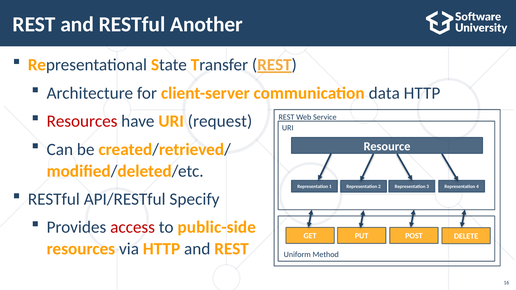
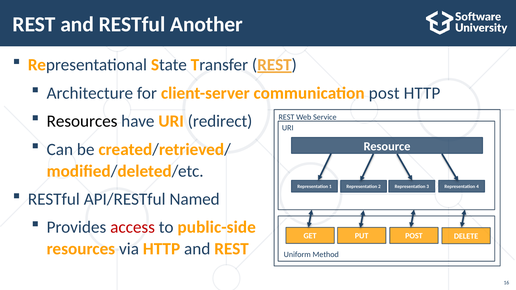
communication data: data -> post
Resources at (82, 121) colour: red -> black
request: request -> redirect
Specify: Specify -> Named
